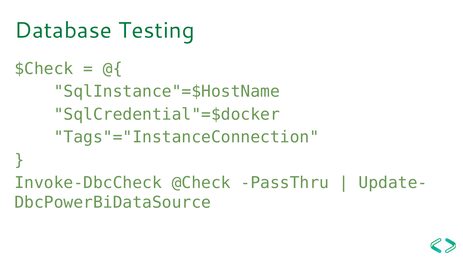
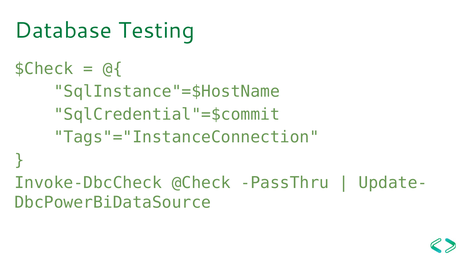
SqlCredential"=$docker: SqlCredential"=$docker -> SqlCredential"=$commit
